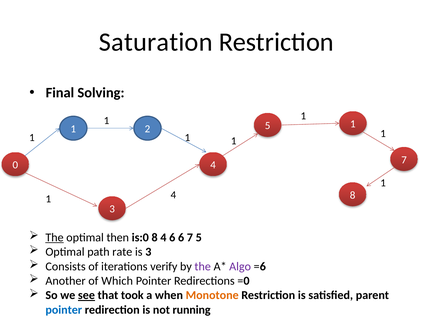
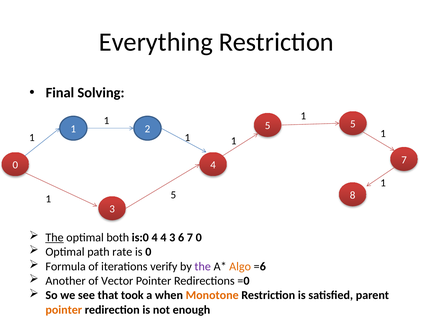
Saturation: Saturation -> Everything
5 1: 1 -> 5
1 4: 4 -> 5
then: then -> both
is:0 8: 8 -> 4
6 at (172, 237): 6 -> 3
7 5: 5 -> 0
is 3: 3 -> 0
Consists: Consists -> Formula
Algo colour: purple -> orange
Which: Which -> Vector
see underline: present -> none
pointer at (64, 310) colour: blue -> orange
running: running -> enough
